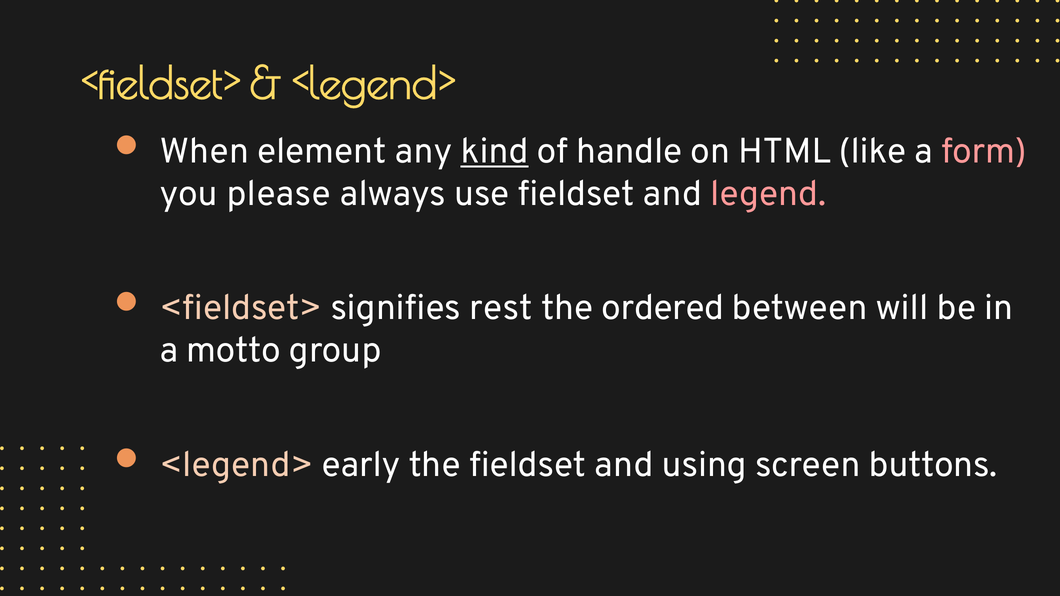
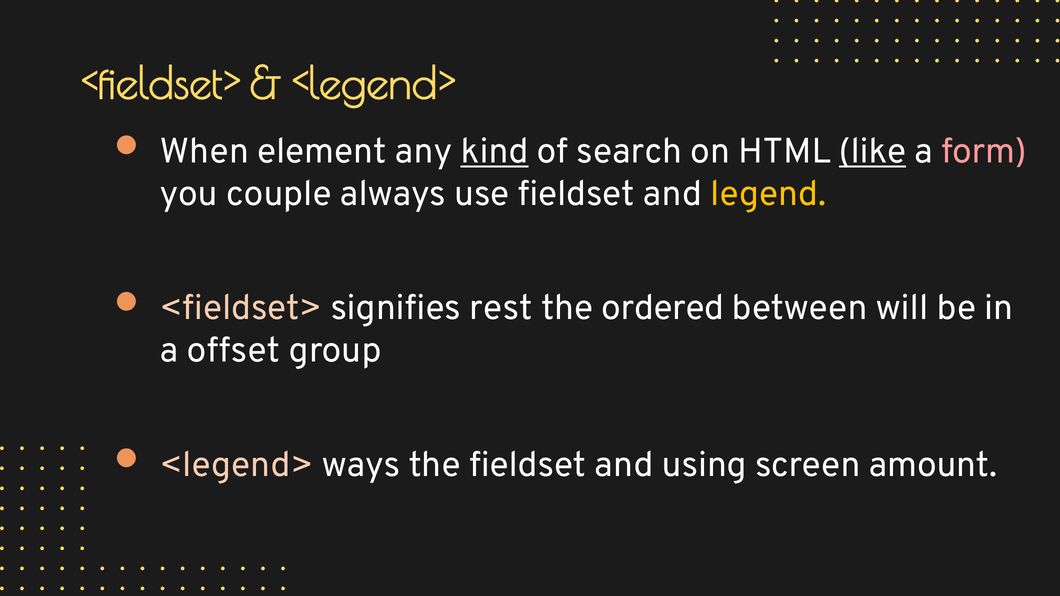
handle: handle -> search
like underline: none -> present
please: please -> couple
legend colour: pink -> yellow
motto: motto -> offset
early: early -> ways
buttons: buttons -> amount
